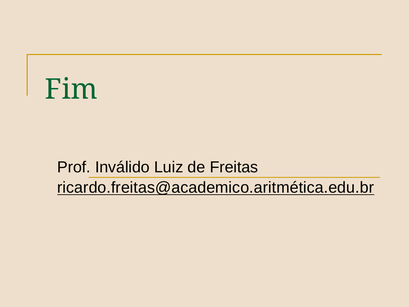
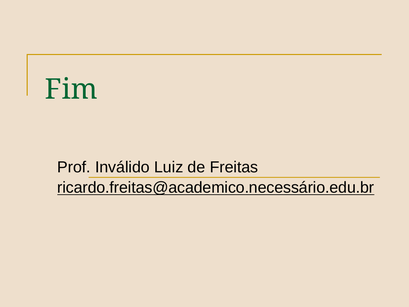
ricardo.freitas@academico.aritmética.edu.br: ricardo.freitas@academico.aritmética.edu.br -> ricardo.freitas@academico.necessário.edu.br
